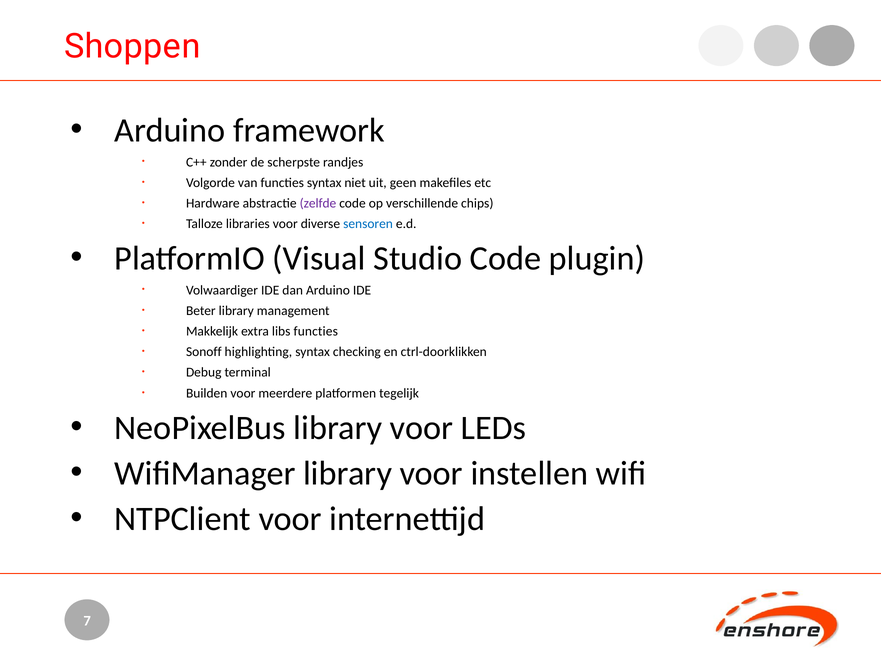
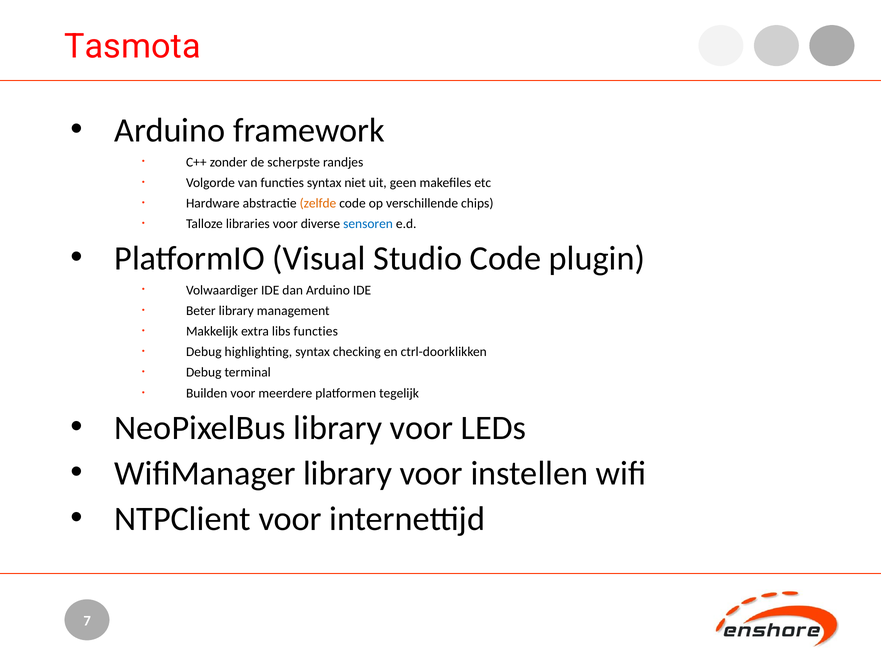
Shoppen: Shoppen -> Tasmota
zelfde colour: purple -> orange
Sonoff at (204, 352): Sonoff -> Debug
